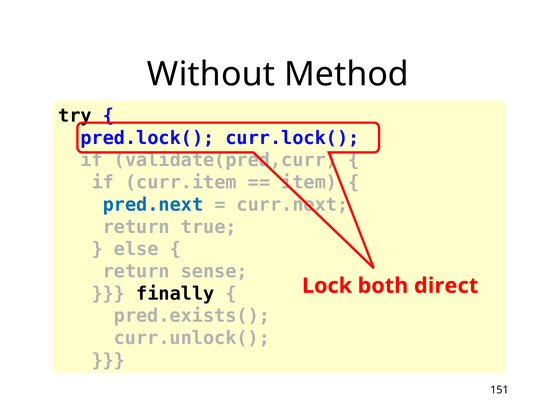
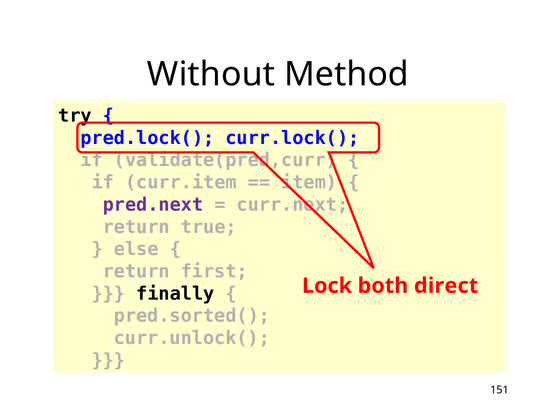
pred.next colour: blue -> purple
sense: sense -> first
pred.exists(: pred.exists( -> pred.sorted(
